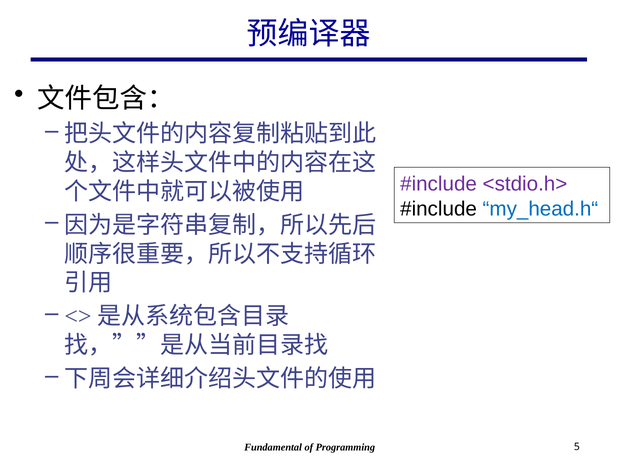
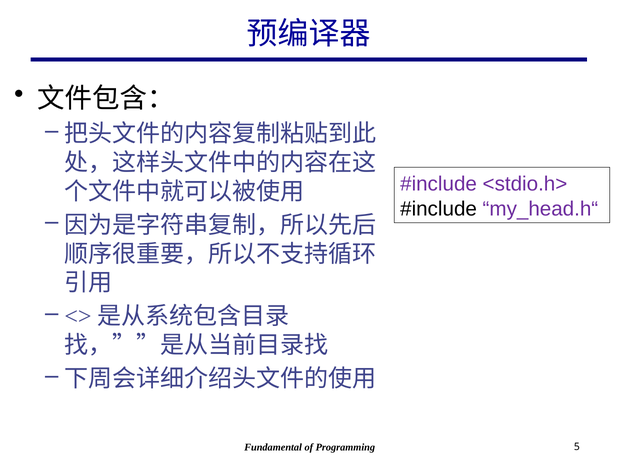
my_head.h“ colour: blue -> purple
